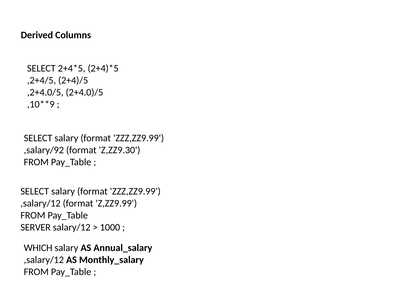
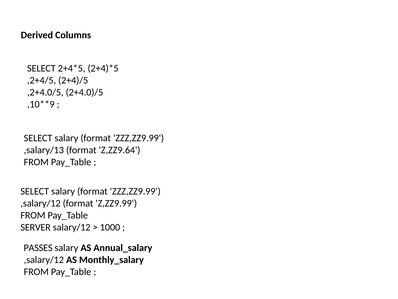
,salary/92: ,salary/92 -> ,salary/13
Z,ZZ9.30: Z,ZZ9.30 -> Z,ZZ9.64
WHICH: WHICH -> PASSES
